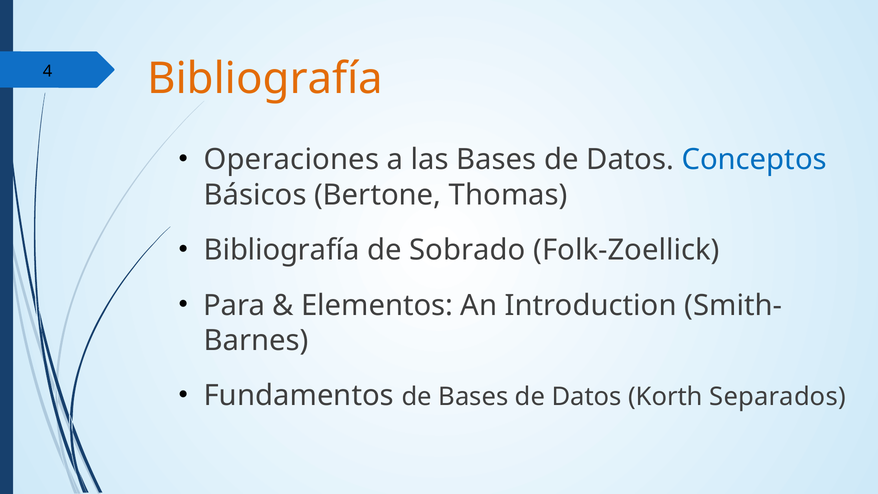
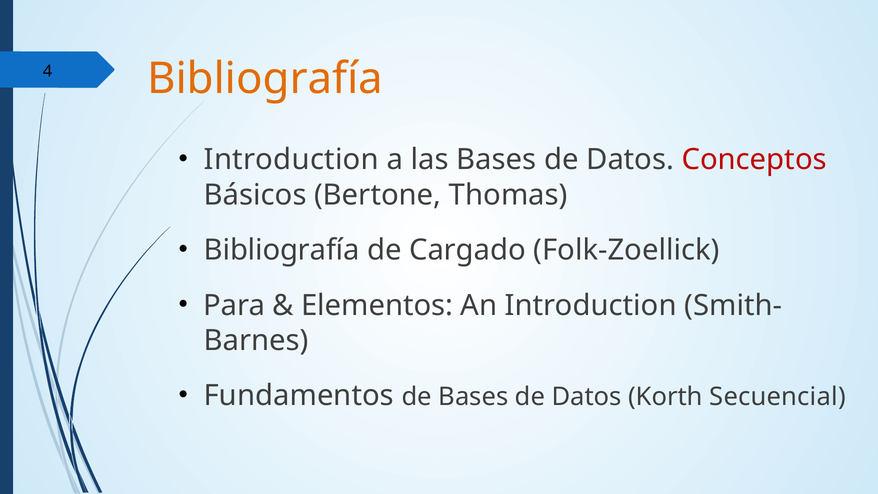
Operaciones at (291, 160): Operaciones -> Introduction
Conceptos colour: blue -> red
Sobrado: Sobrado -> Cargado
Separados: Separados -> Secuencial
